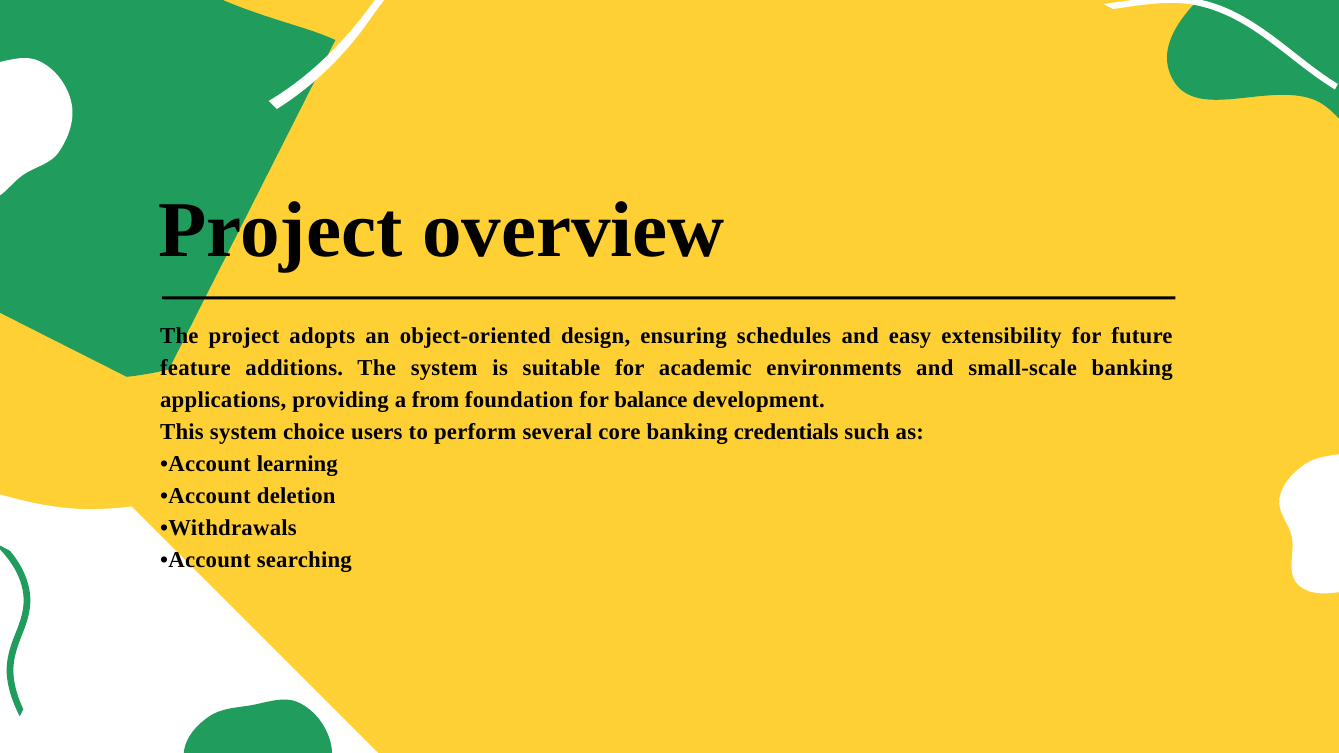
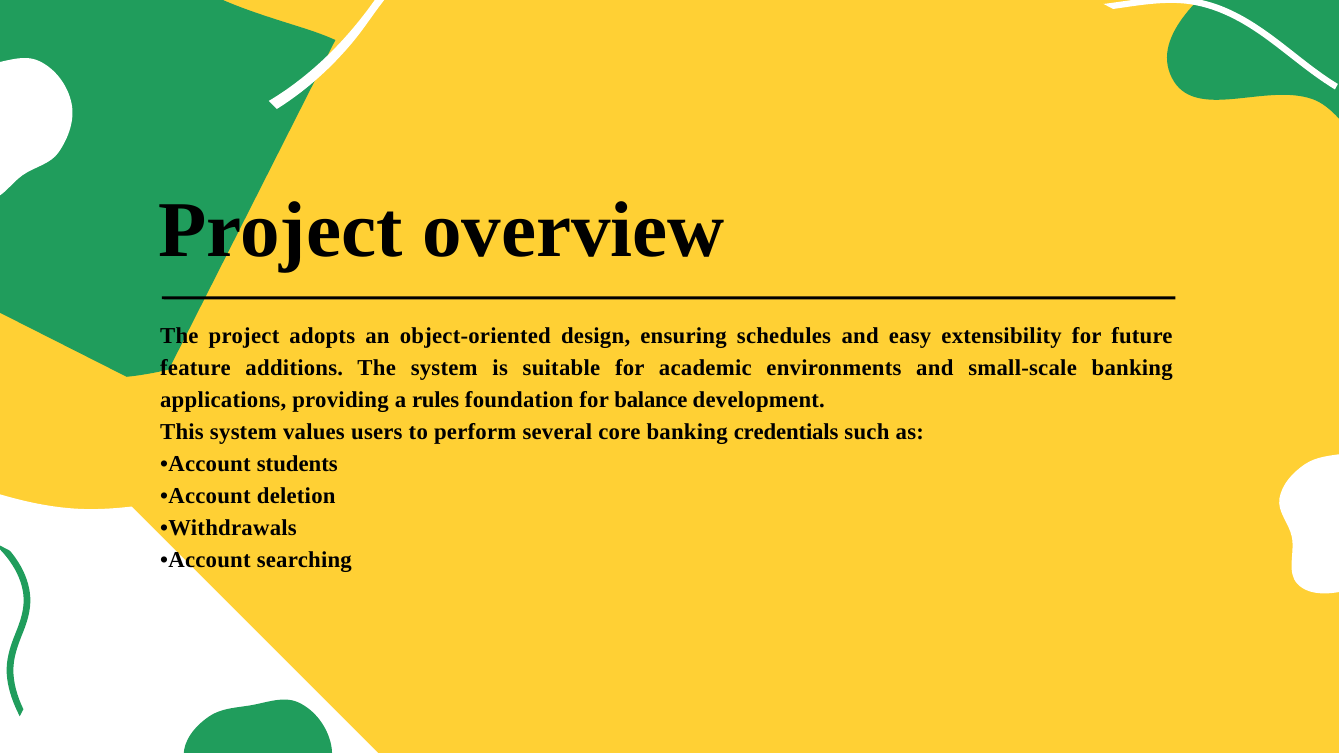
from: from -> rules
choice: choice -> values
learning: learning -> students
